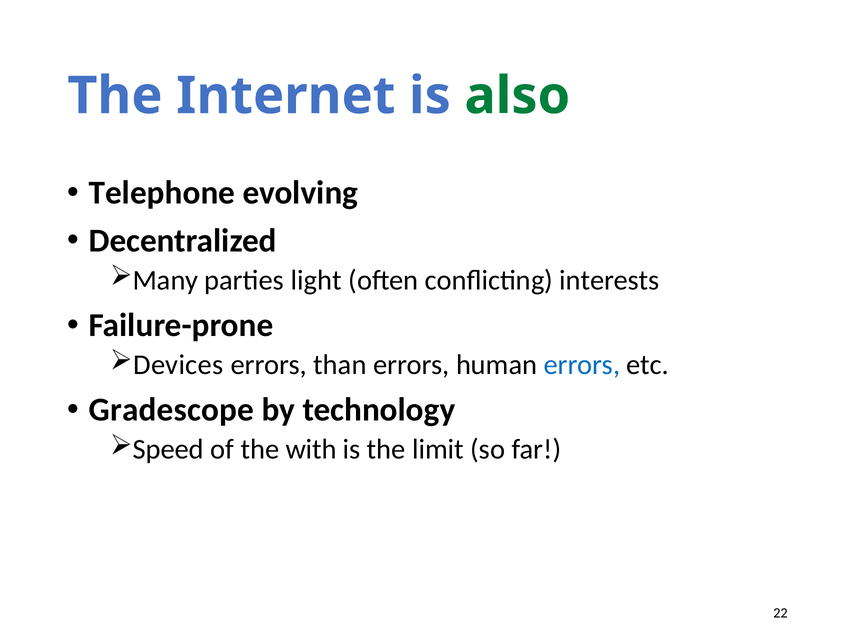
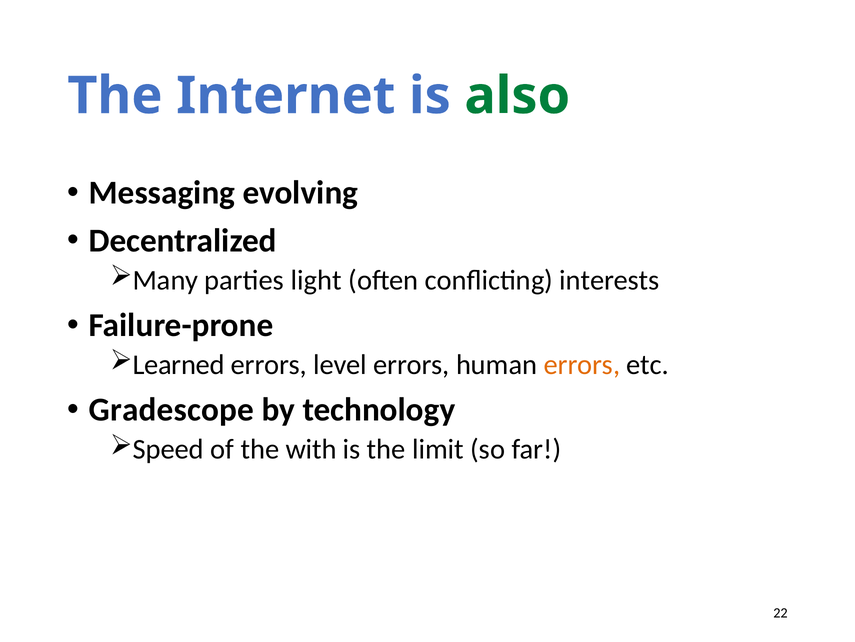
Telephone: Telephone -> Messaging
Devices: Devices -> Learned
than: than -> level
errors at (582, 364) colour: blue -> orange
